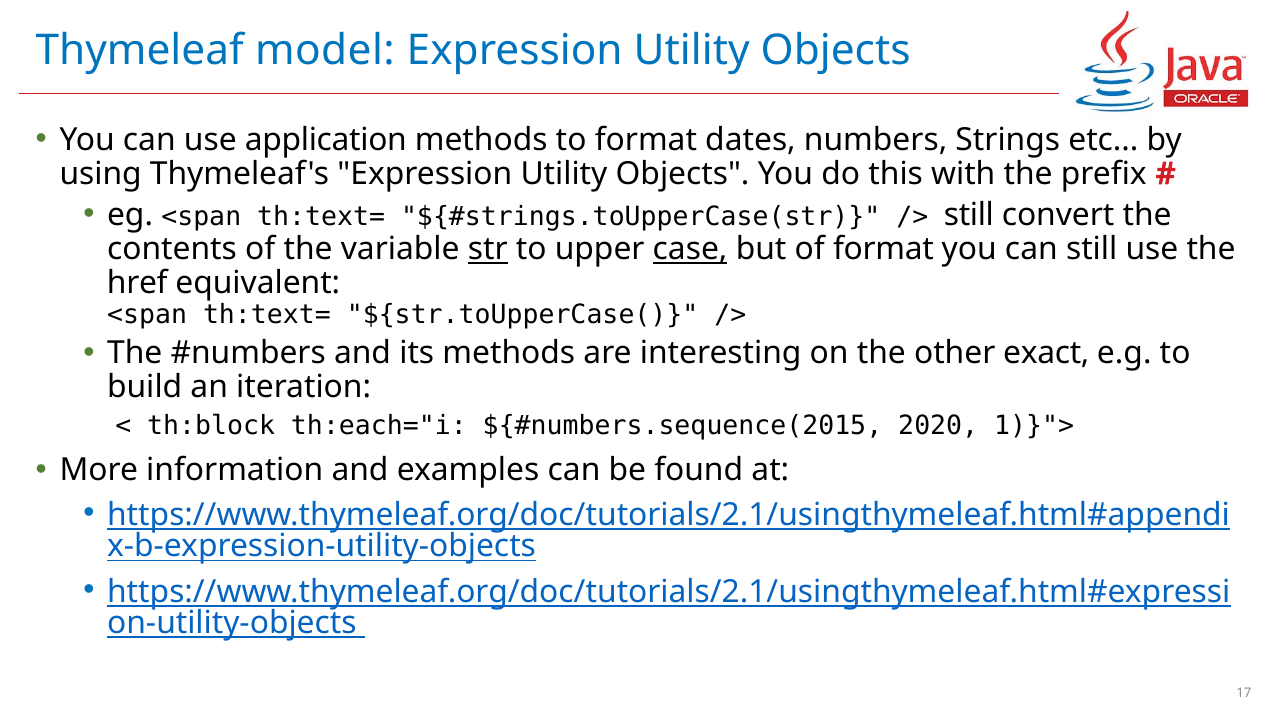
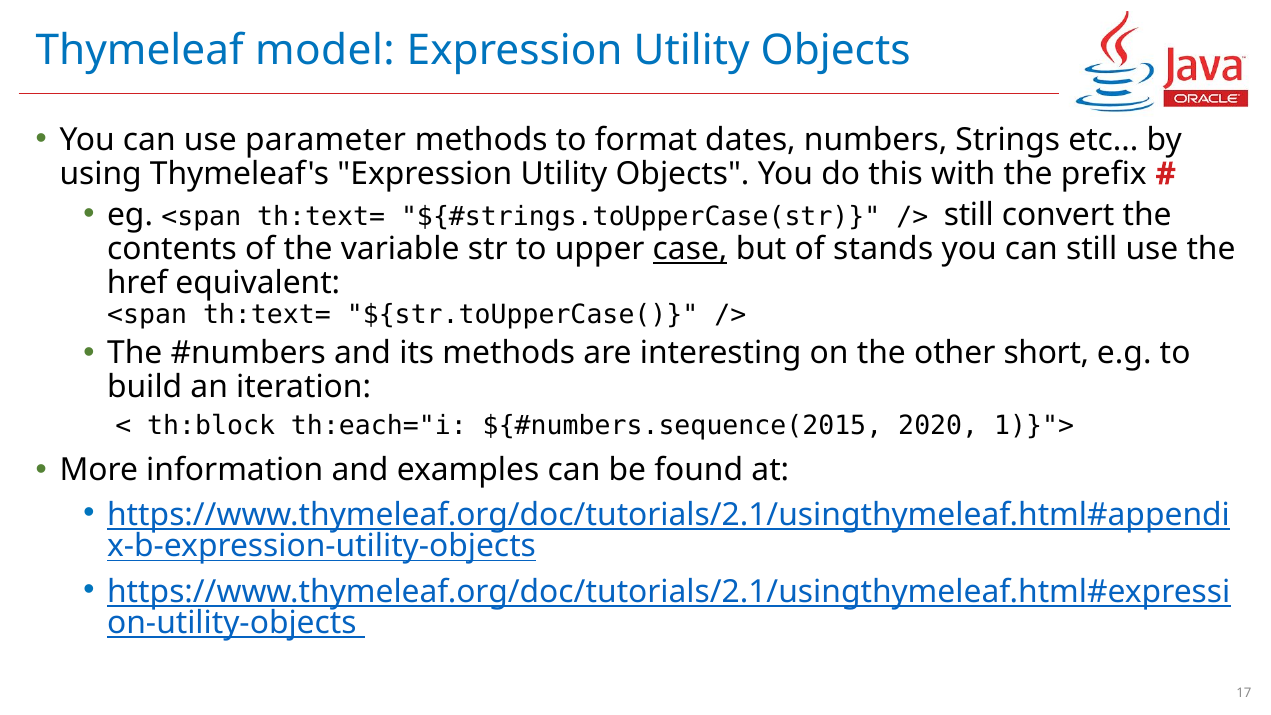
application: application -> parameter
str underline: present -> none
of format: format -> stands
exact: exact -> short
